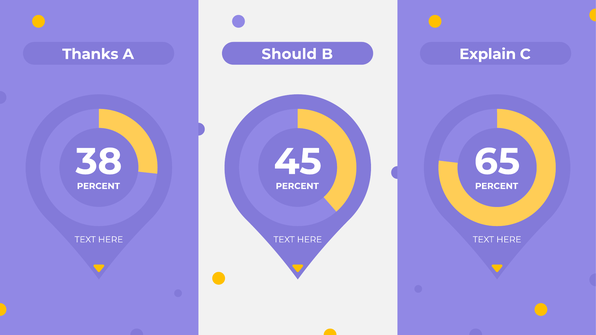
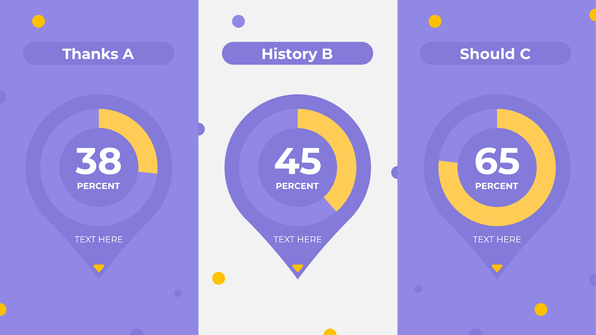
Should: Should -> History
Explain: Explain -> Should
